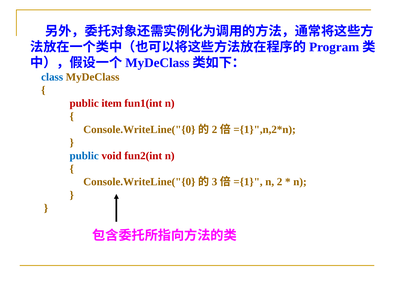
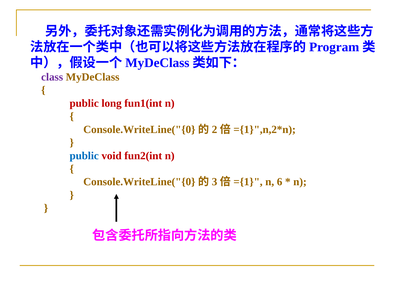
class colour: blue -> purple
item: item -> long
2: 2 -> 6
